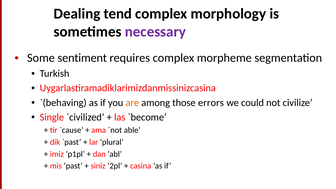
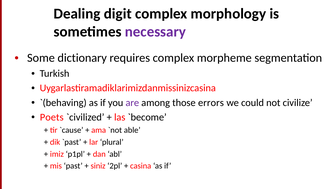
tend: tend -> digit
sentiment: sentiment -> dictionary
are colour: orange -> purple
Single: Single -> Poets
